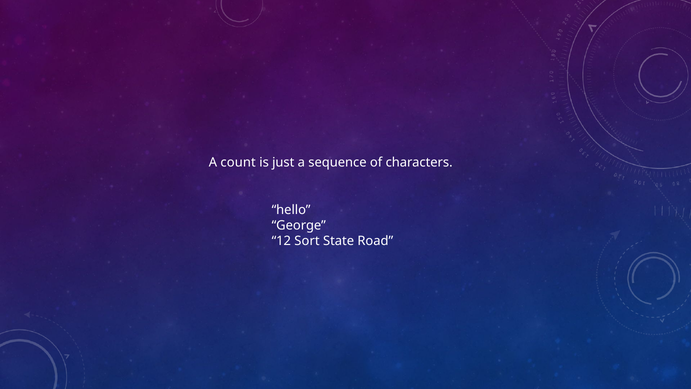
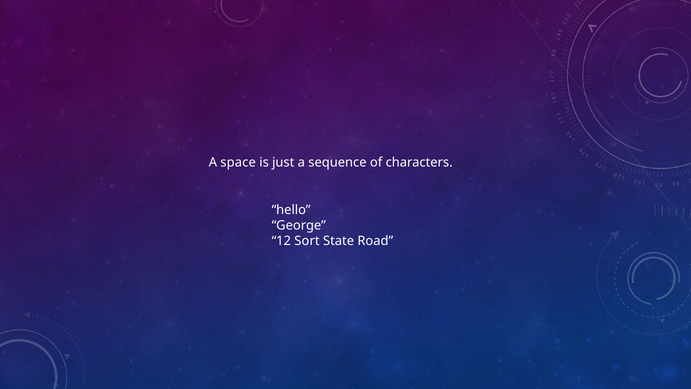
count: count -> space
